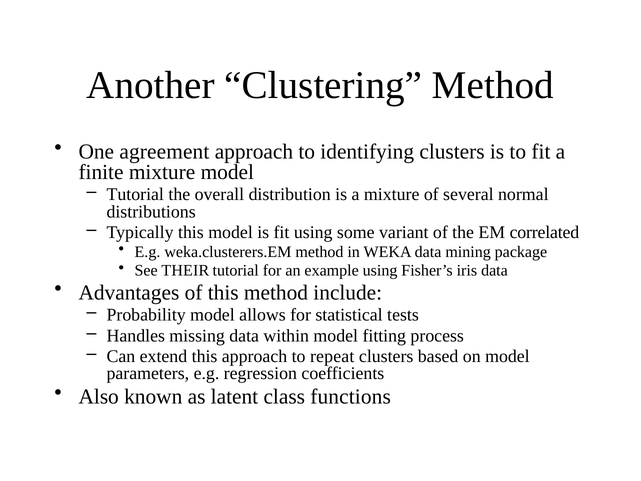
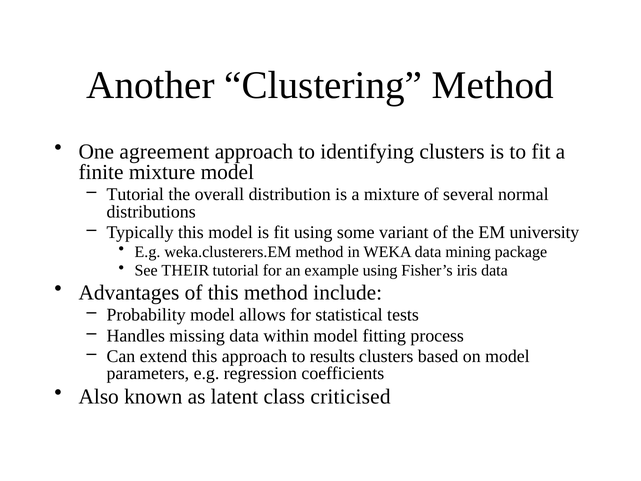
correlated: correlated -> university
repeat: repeat -> results
functions: functions -> criticised
